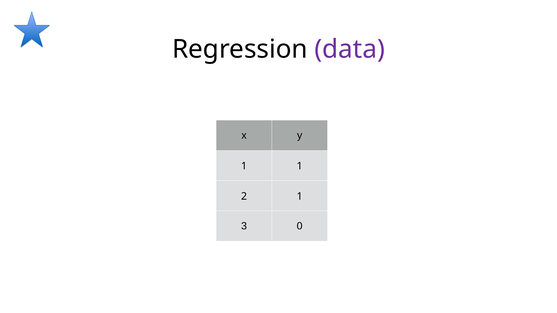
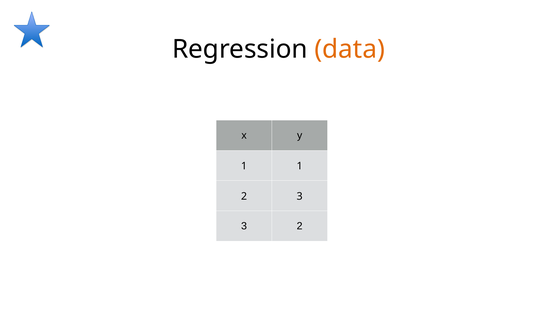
data colour: purple -> orange
2 1: 1 -> 3
3 0: 0 -> 2
